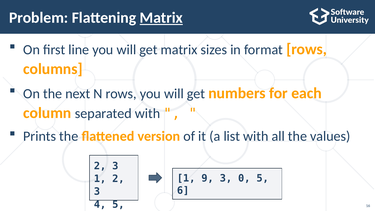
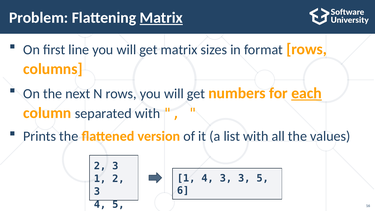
each underline: none -> present
1 9: 9 -> 4
3 0: 0 -> 3
